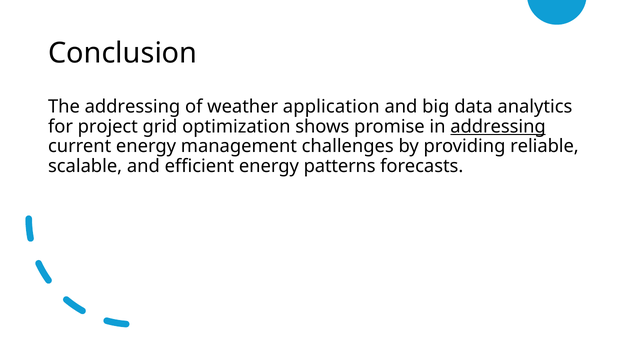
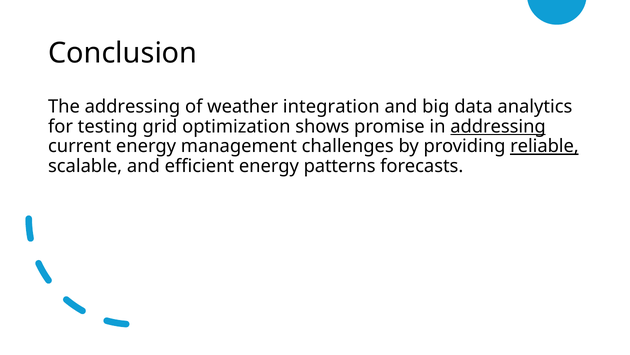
application: application -> integration
project: project -> testing
reliable underline: none -> present
